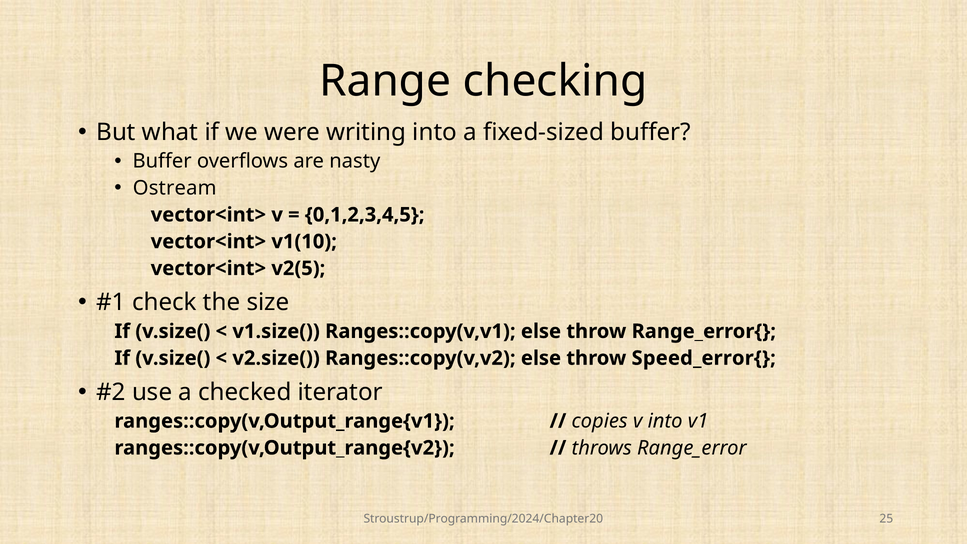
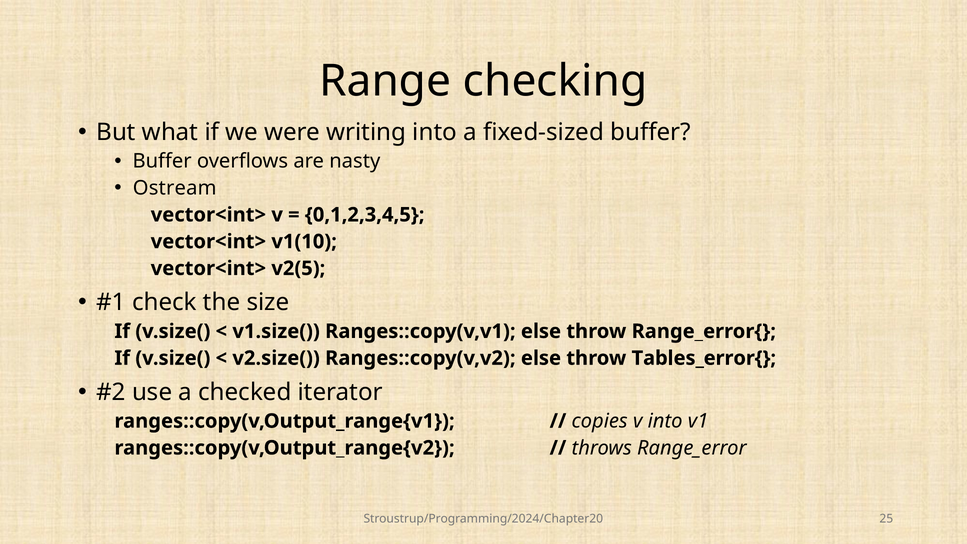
Speed_error{: Speed_error{ -> Tables_error{
